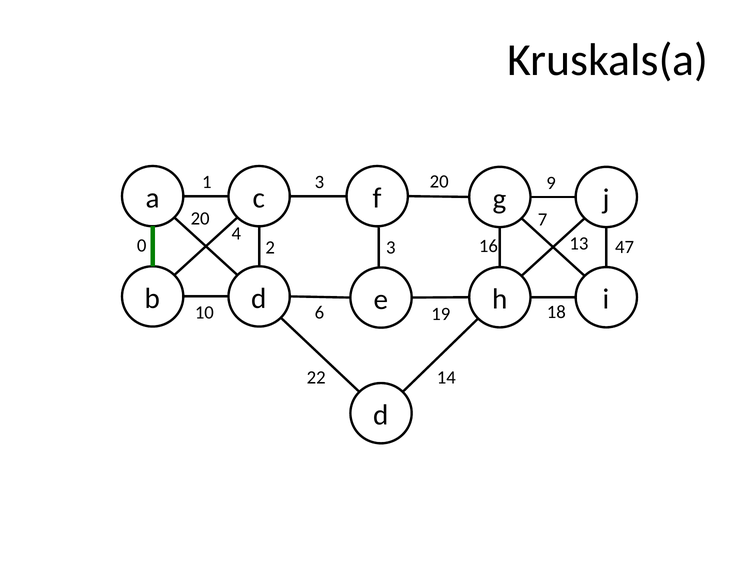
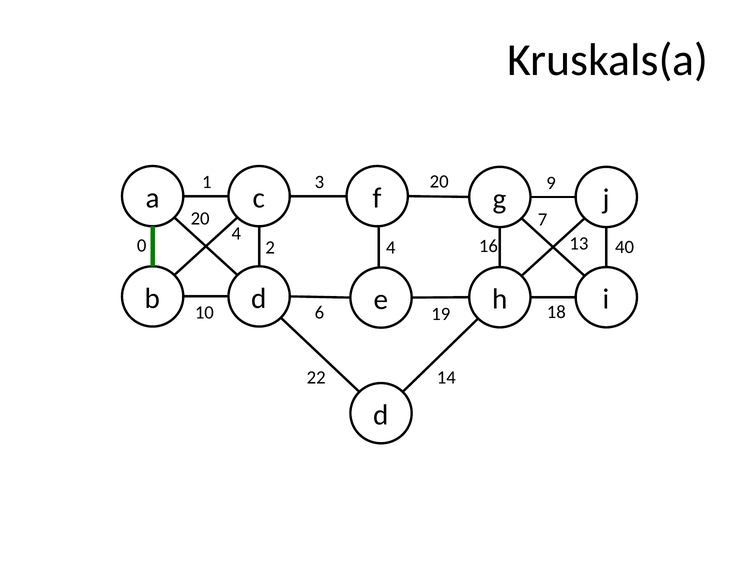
47: 47 -> 40
2 3: 3 -> 4
